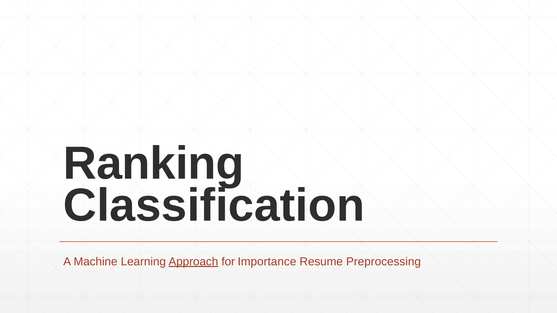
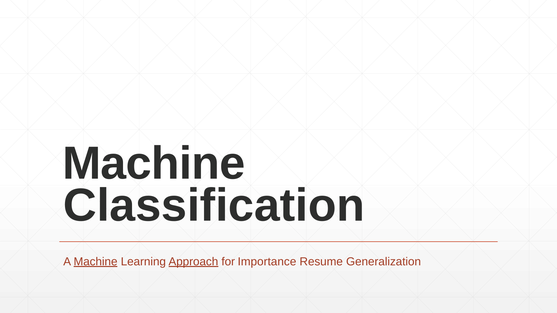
Ranking at (154, 164): Ranking -> Machine
Machine at (96, 262) underline: none -> present
Preprocessing: Preprocessing -> Generalization
